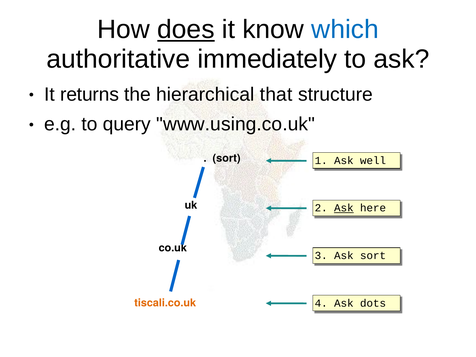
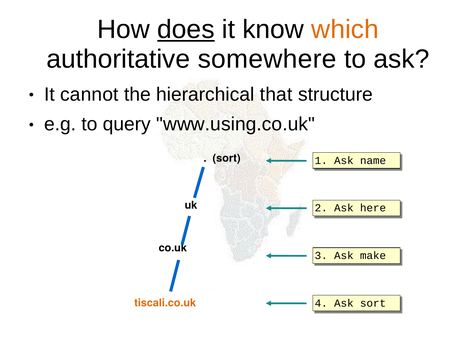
which colour: blue -> orange
immediately: immediately -> somewhere
returns: returns -> cannot
well: well -> name
Ask at (344, 208) underline: present -> none
Ask sort: sort -> make
Ask dots: dots -> sort
